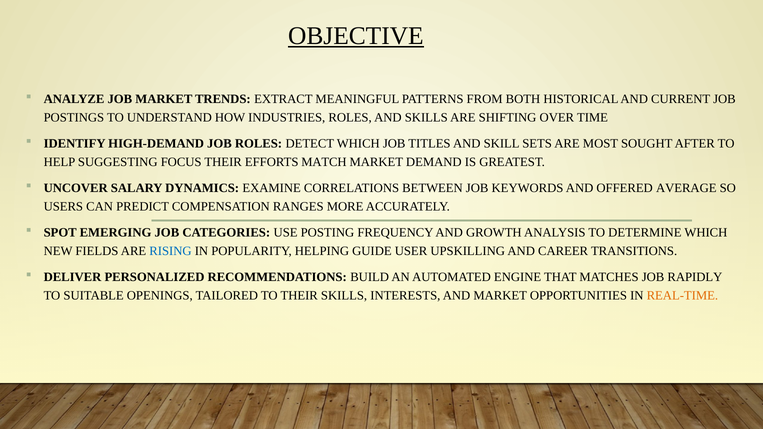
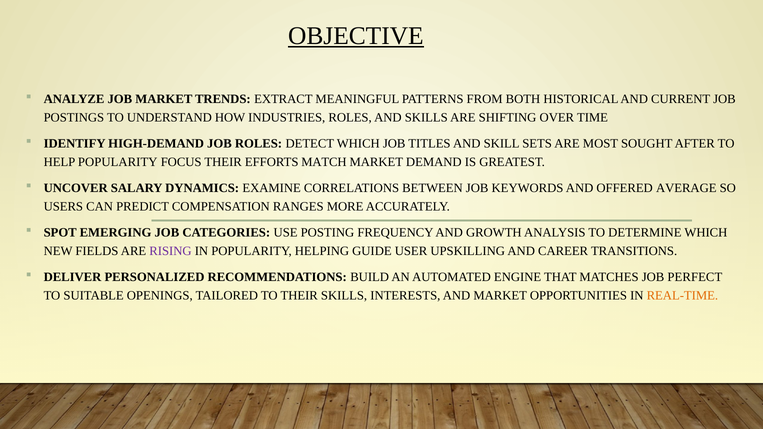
HELP SUGGESTING: SUGGESTING -> POPULARITY
RISING colour: blue -> purple
RAPIDLY: RAPIDLY -> PERFECT
